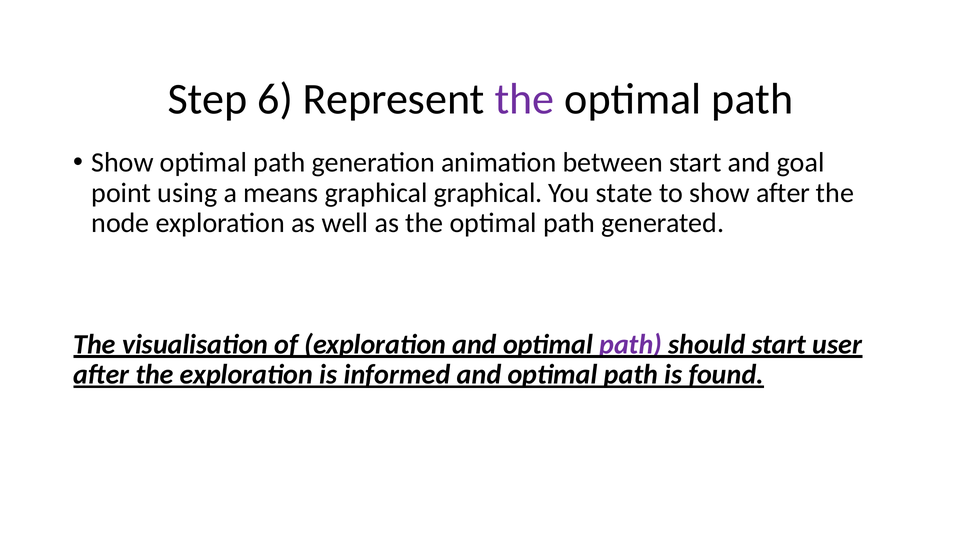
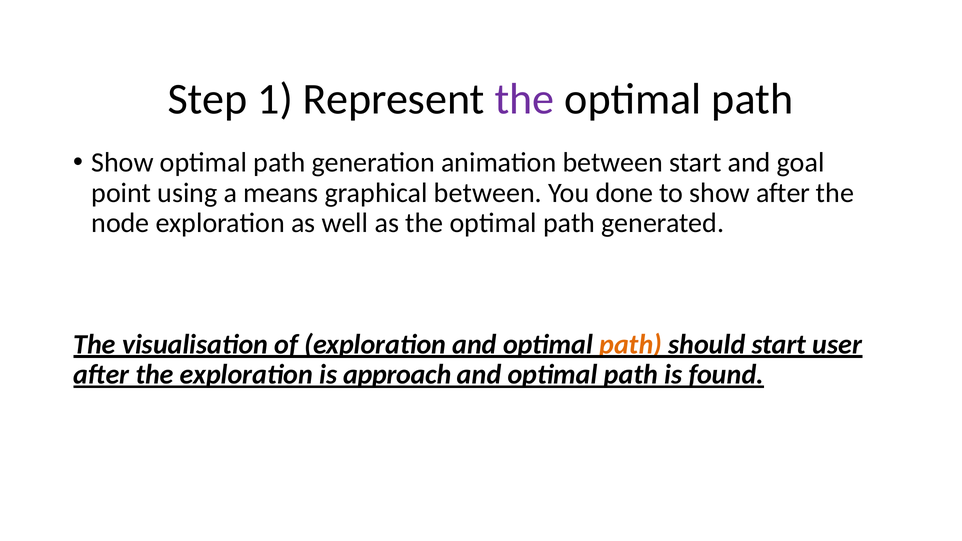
6: 6 -> 1
graphical graphical: graphical -> between
state: state -> done
path at (631, 344) colour: purple -> orange
informed: informed -> approach
